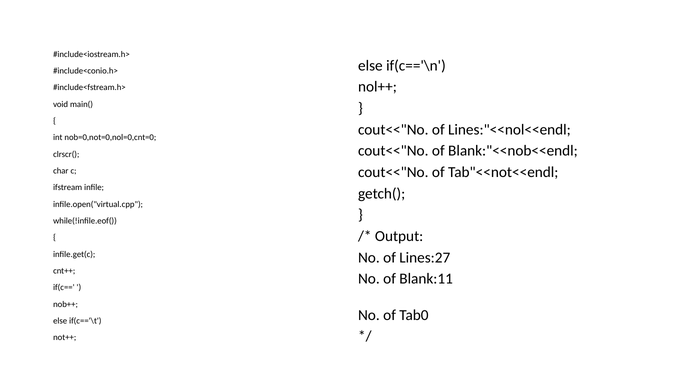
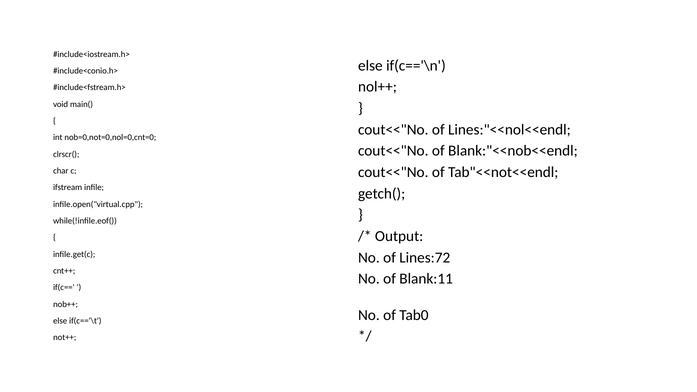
Lines:27: Lines:27 -> Lines:72
